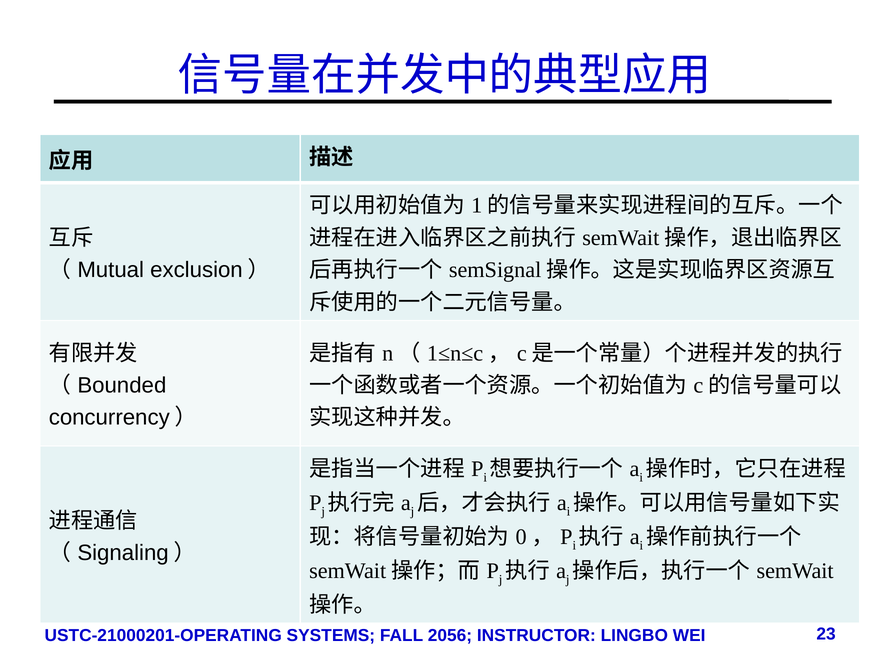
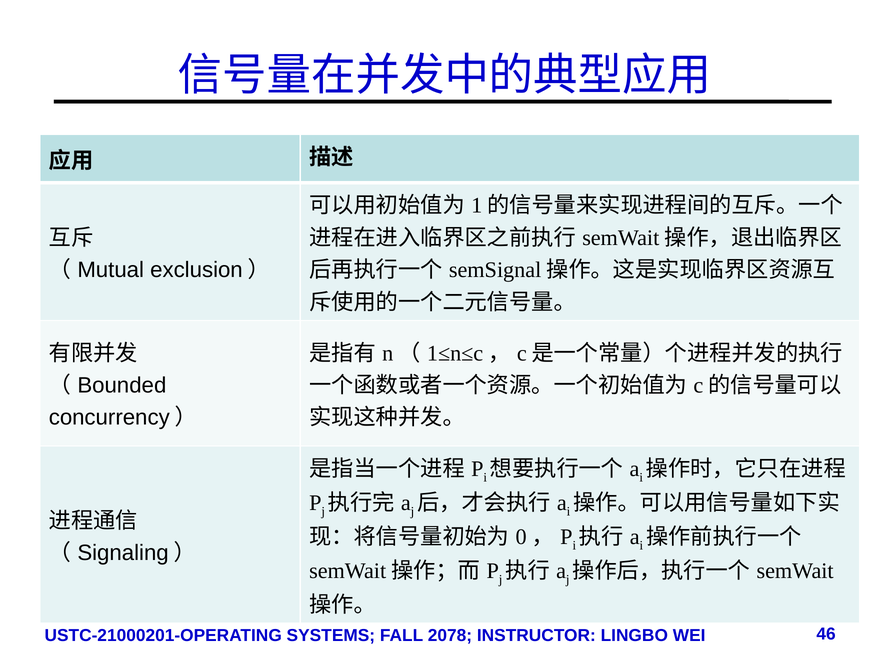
2056: 2056 -> 2078
23: 23 -> 46
